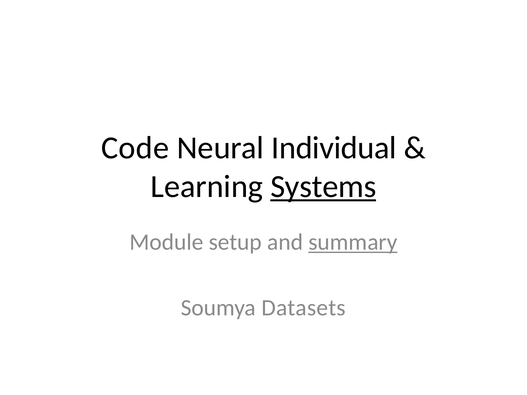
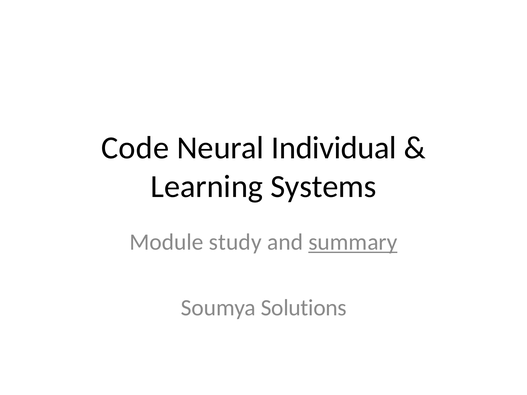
Systems underline: present -> none
setup: setup -> study
Datasets: Datasets -> Solutions
